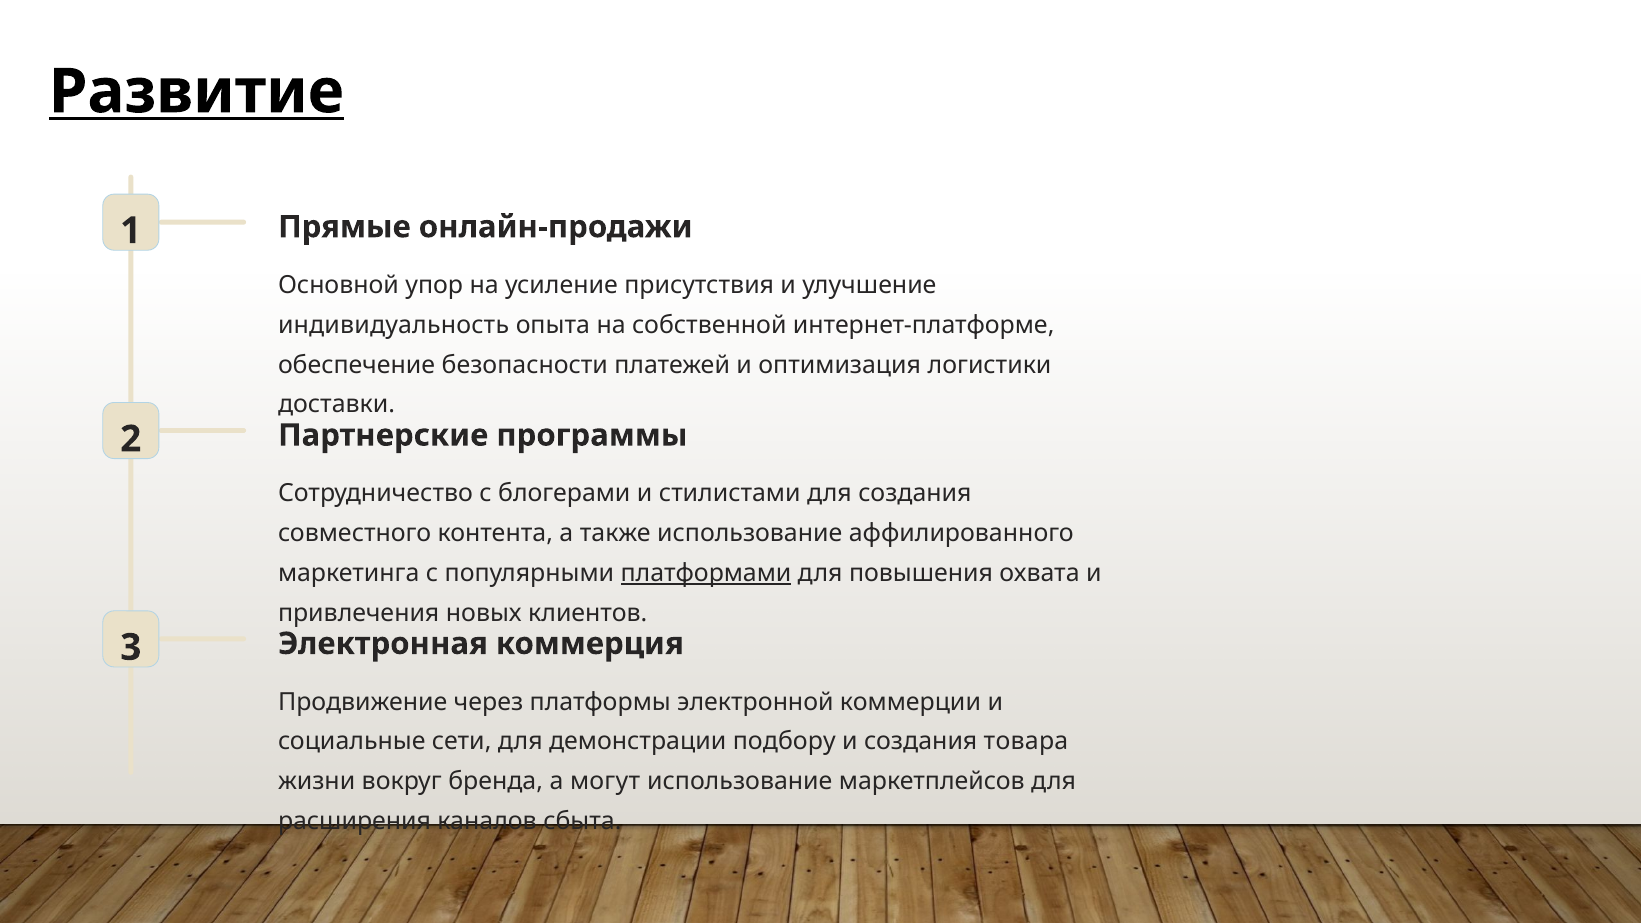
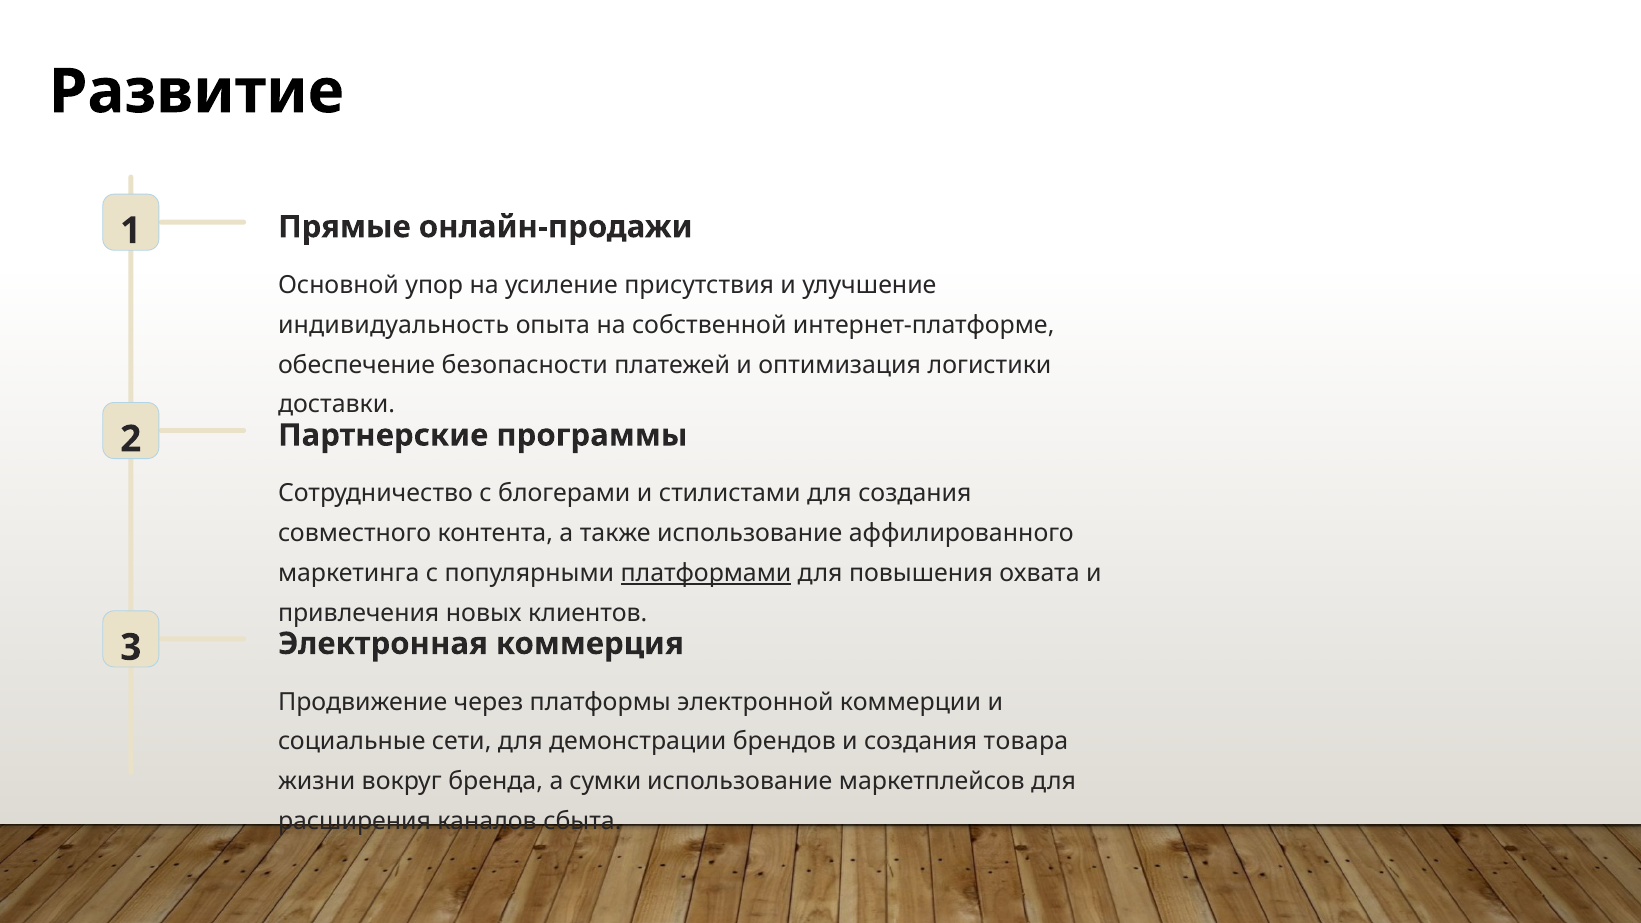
Развитие underline: present -> none
подбору: подбору -> брендов
могут: могут -> сумки
